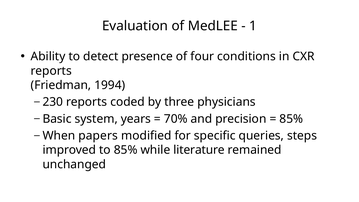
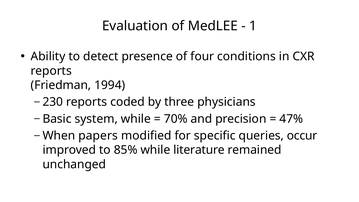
system years: years -> while
85% at (291, 119): 85% -> 47%
steps: steps -> occur
